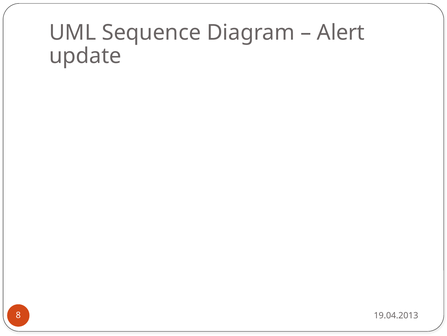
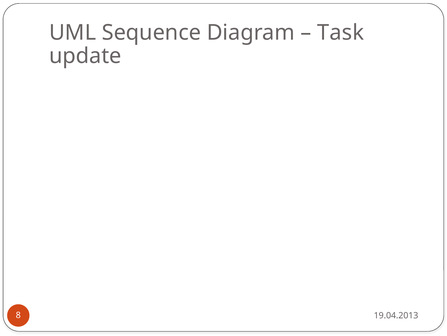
Alert: Alert -> Task
